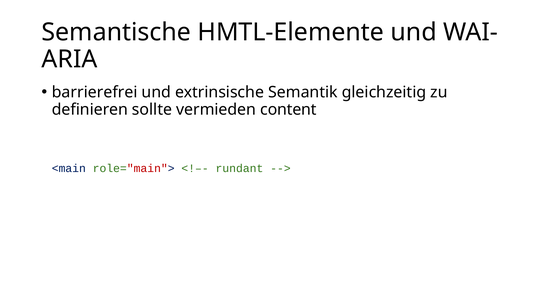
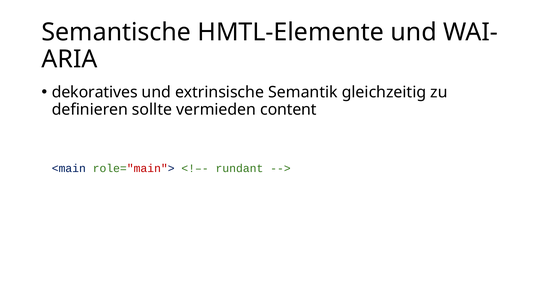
barrierefrei: barrierefrei -> dekoratives
